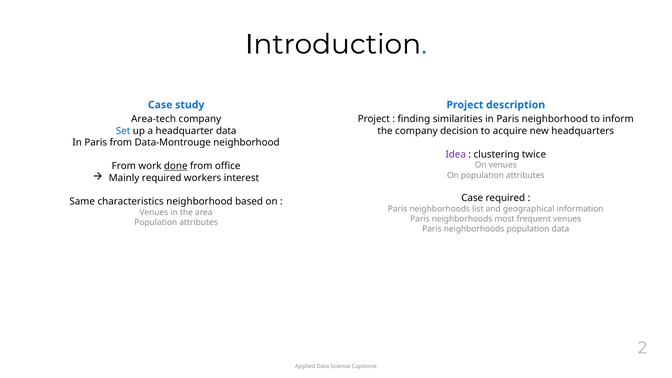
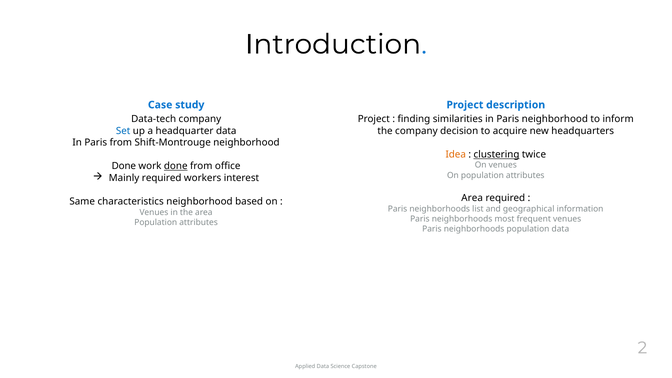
Area-tech: Area-tech -> Data-tech
Data-Montrouge: Data-Montrouge -> Shift-Montrouge
Idea colour: purple -> orange
clustering underline: none -> present
From at (124, 166): From -> Done
Case at (472, 198): Case -> Area
